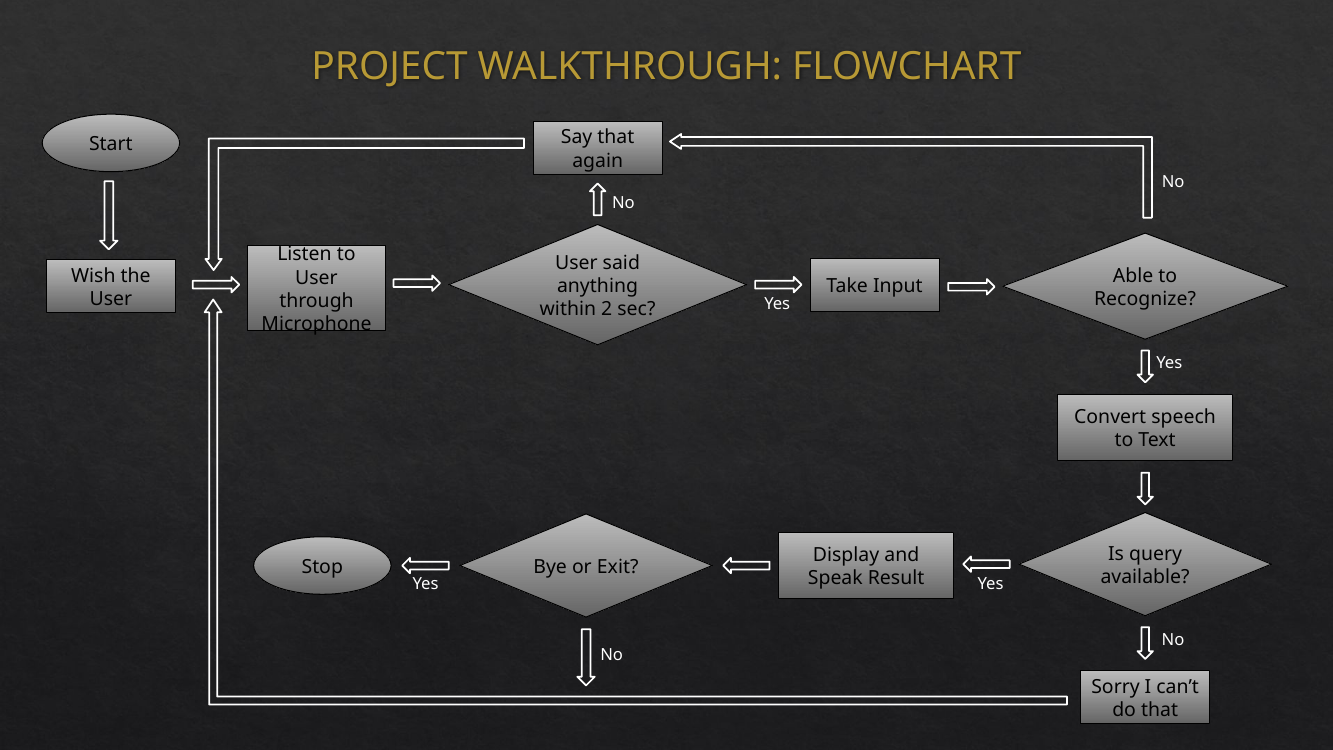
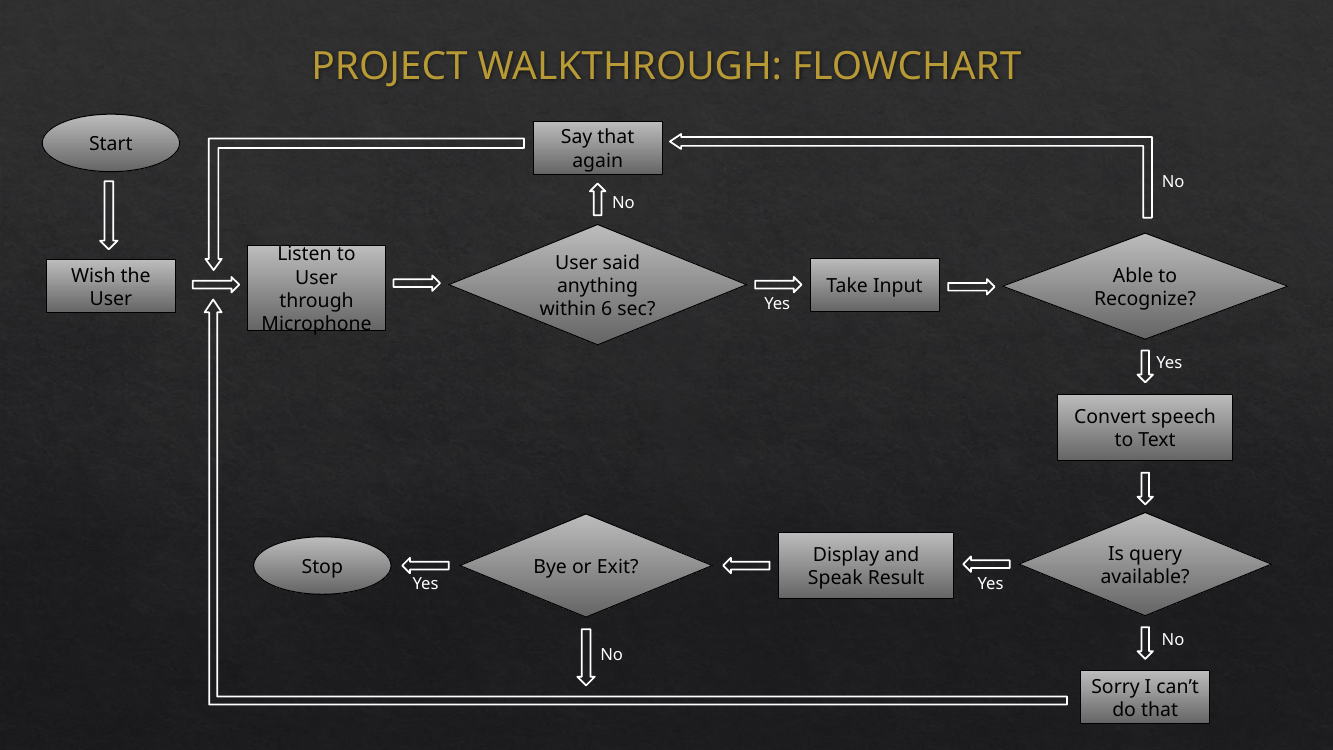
2: 2 -> 6
